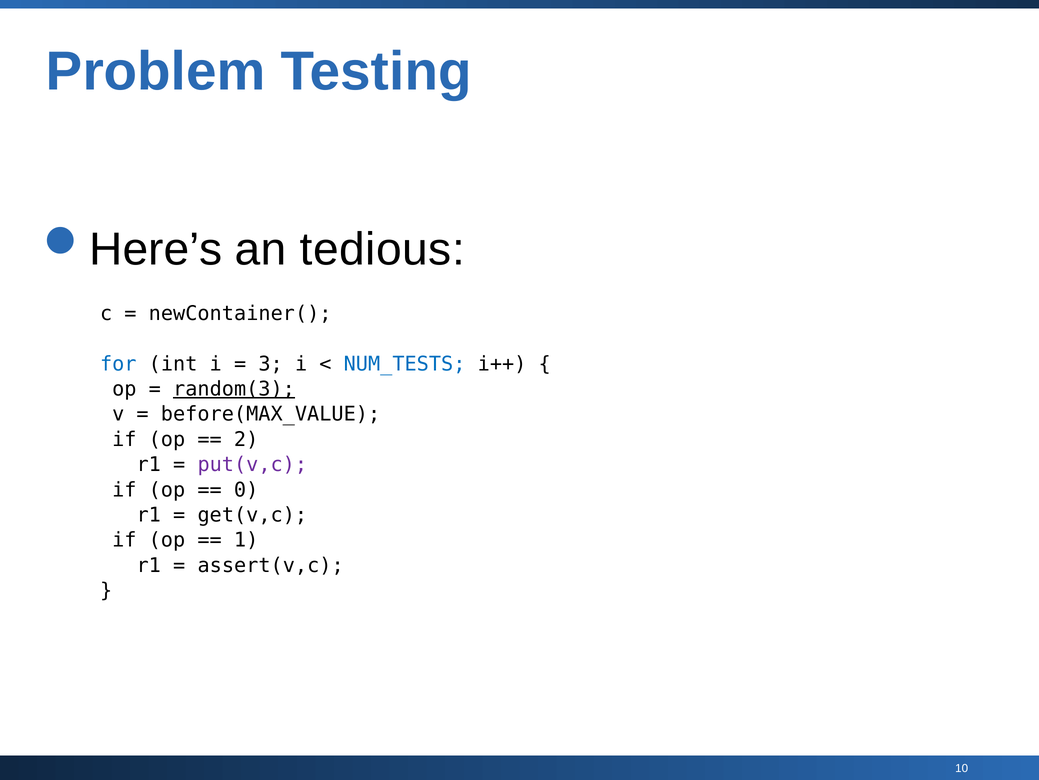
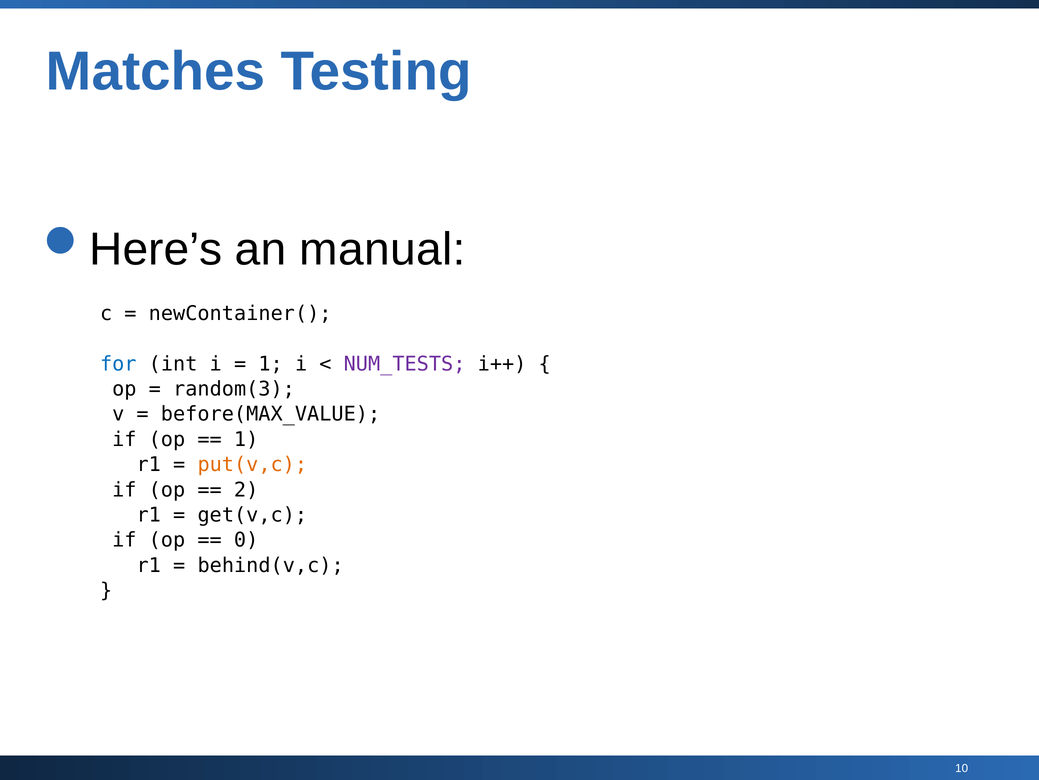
Problem: Problem -> Matches
tedious: tedious -> manual
3 at (271, 364): 3 -> 1
NUM_TESTS colour: blue -> purple
random(3 underline: present -> none
2 at (246, 439): 2 -> 1
put(v,c colour: purple -> orange
0: 0 -> 2
1: 1 -> 0
assert(v,c: assert(v,c -> behind(v,c
